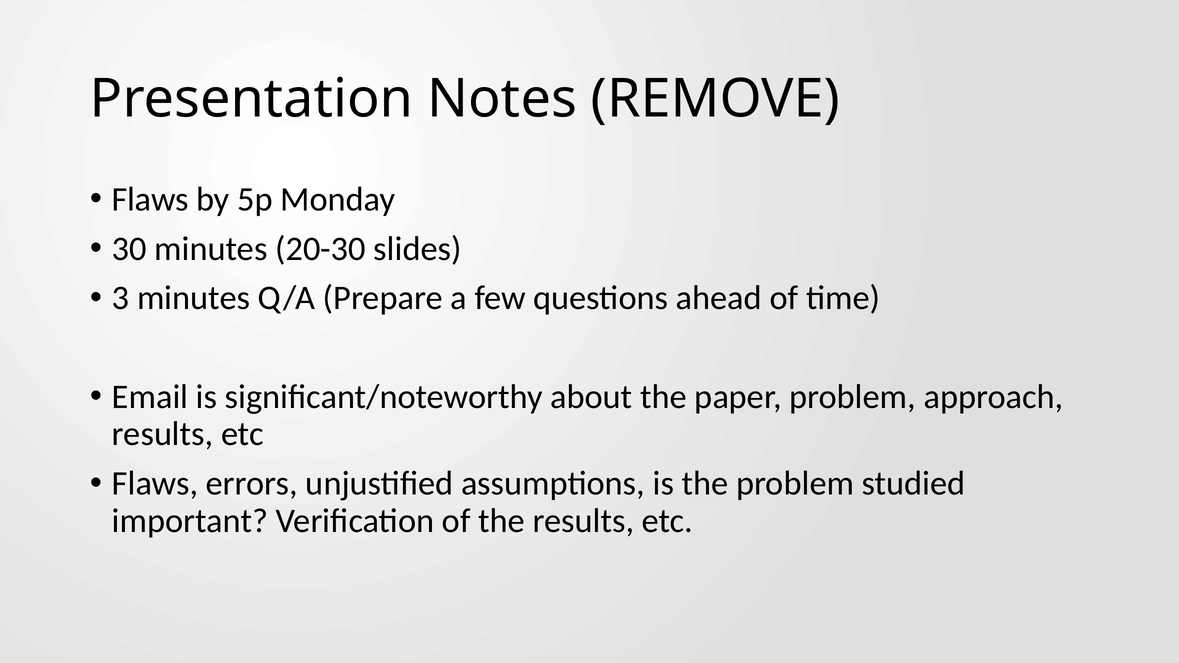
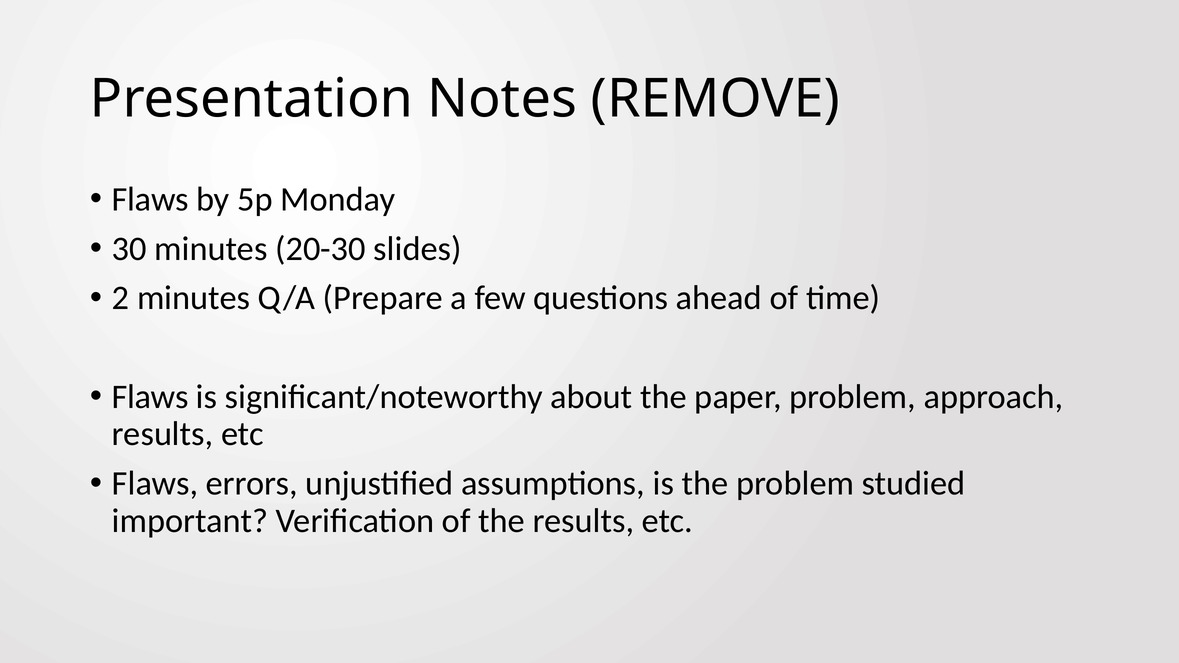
3: 3 -> 2
Email at (150, 397): Email -> Flaws
